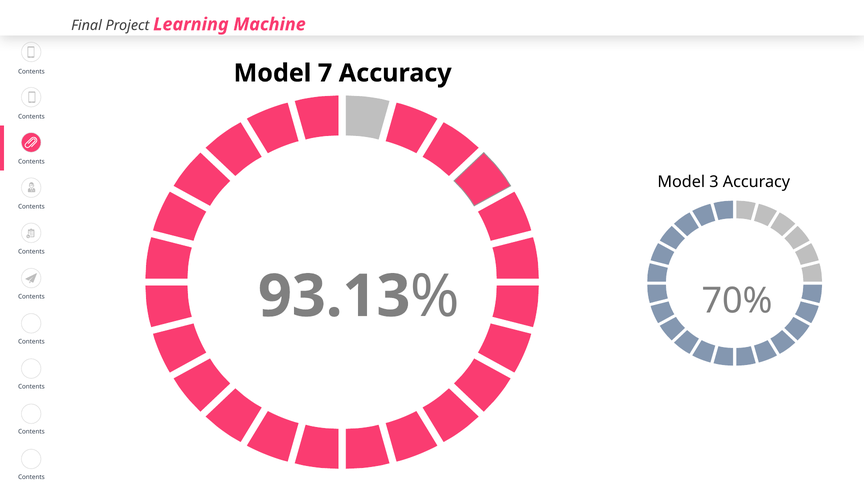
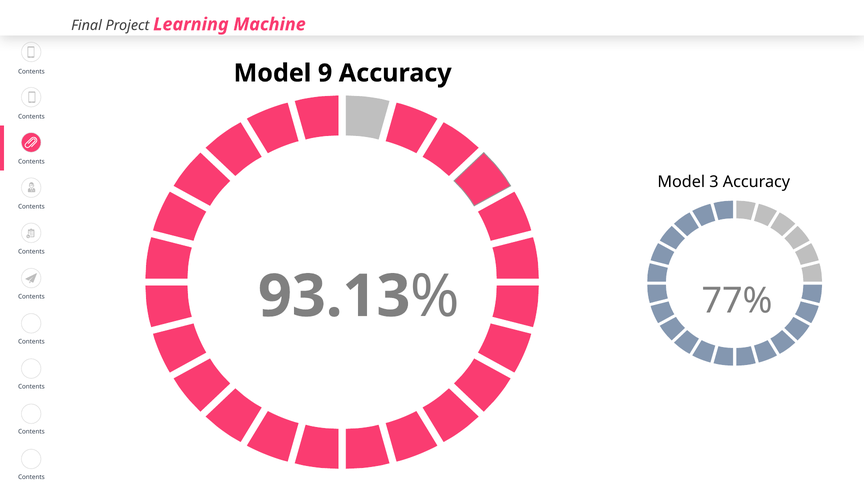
7: 7 -> 9
70%: 70% -> 77%
